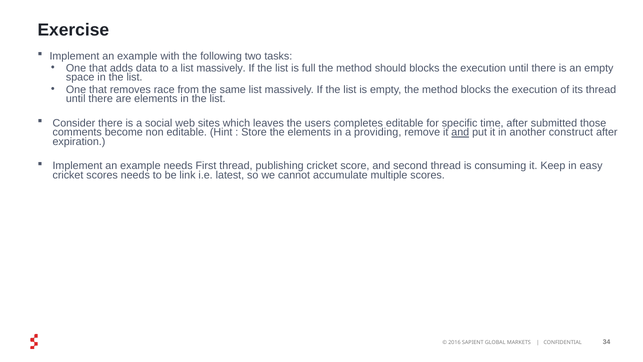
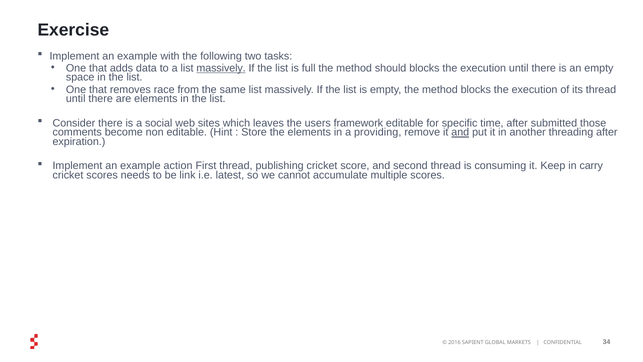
massively at (221, 68) underline: none -> present
completes: completes -> framework
construct: construct -> threading
example needs: needs -> action
easy: easy -> carry
